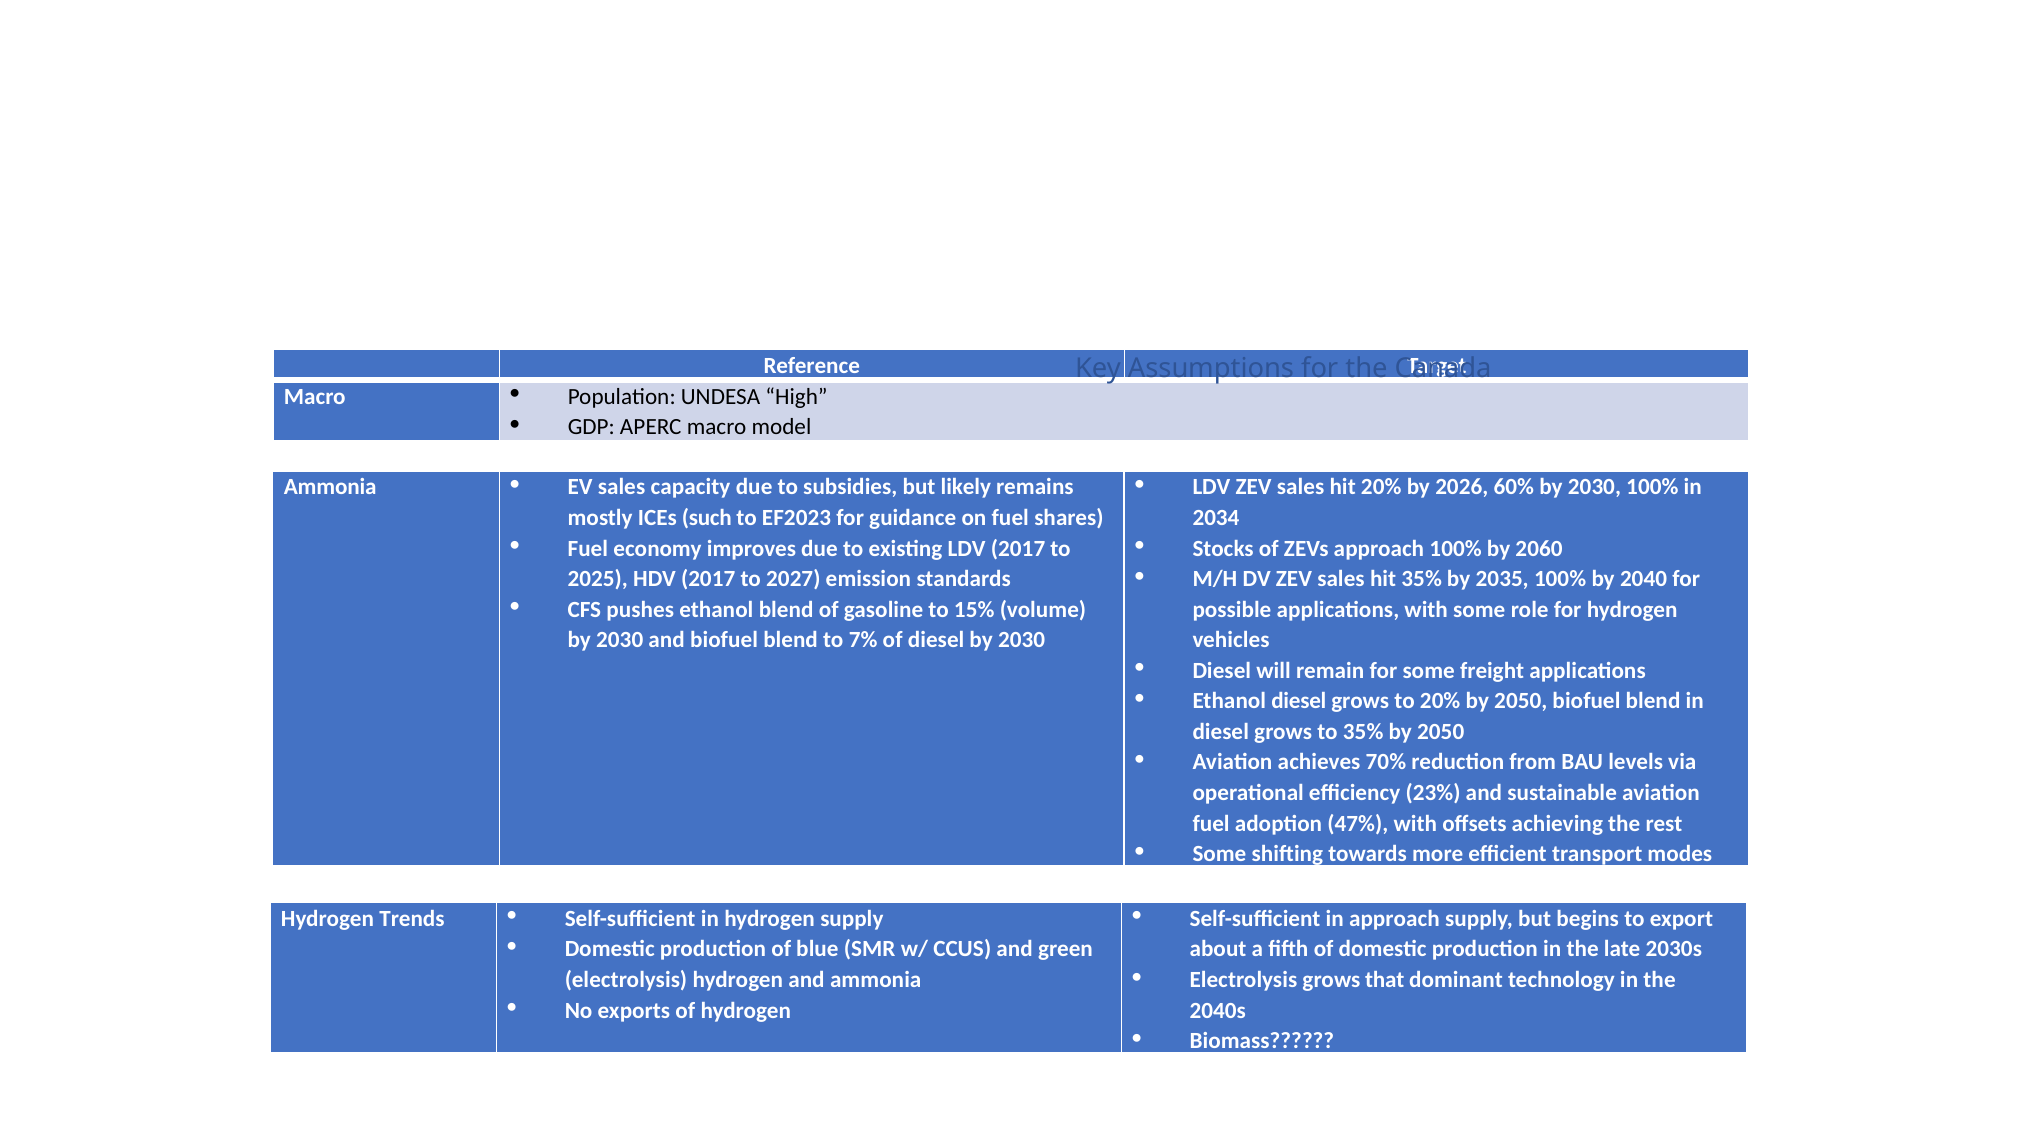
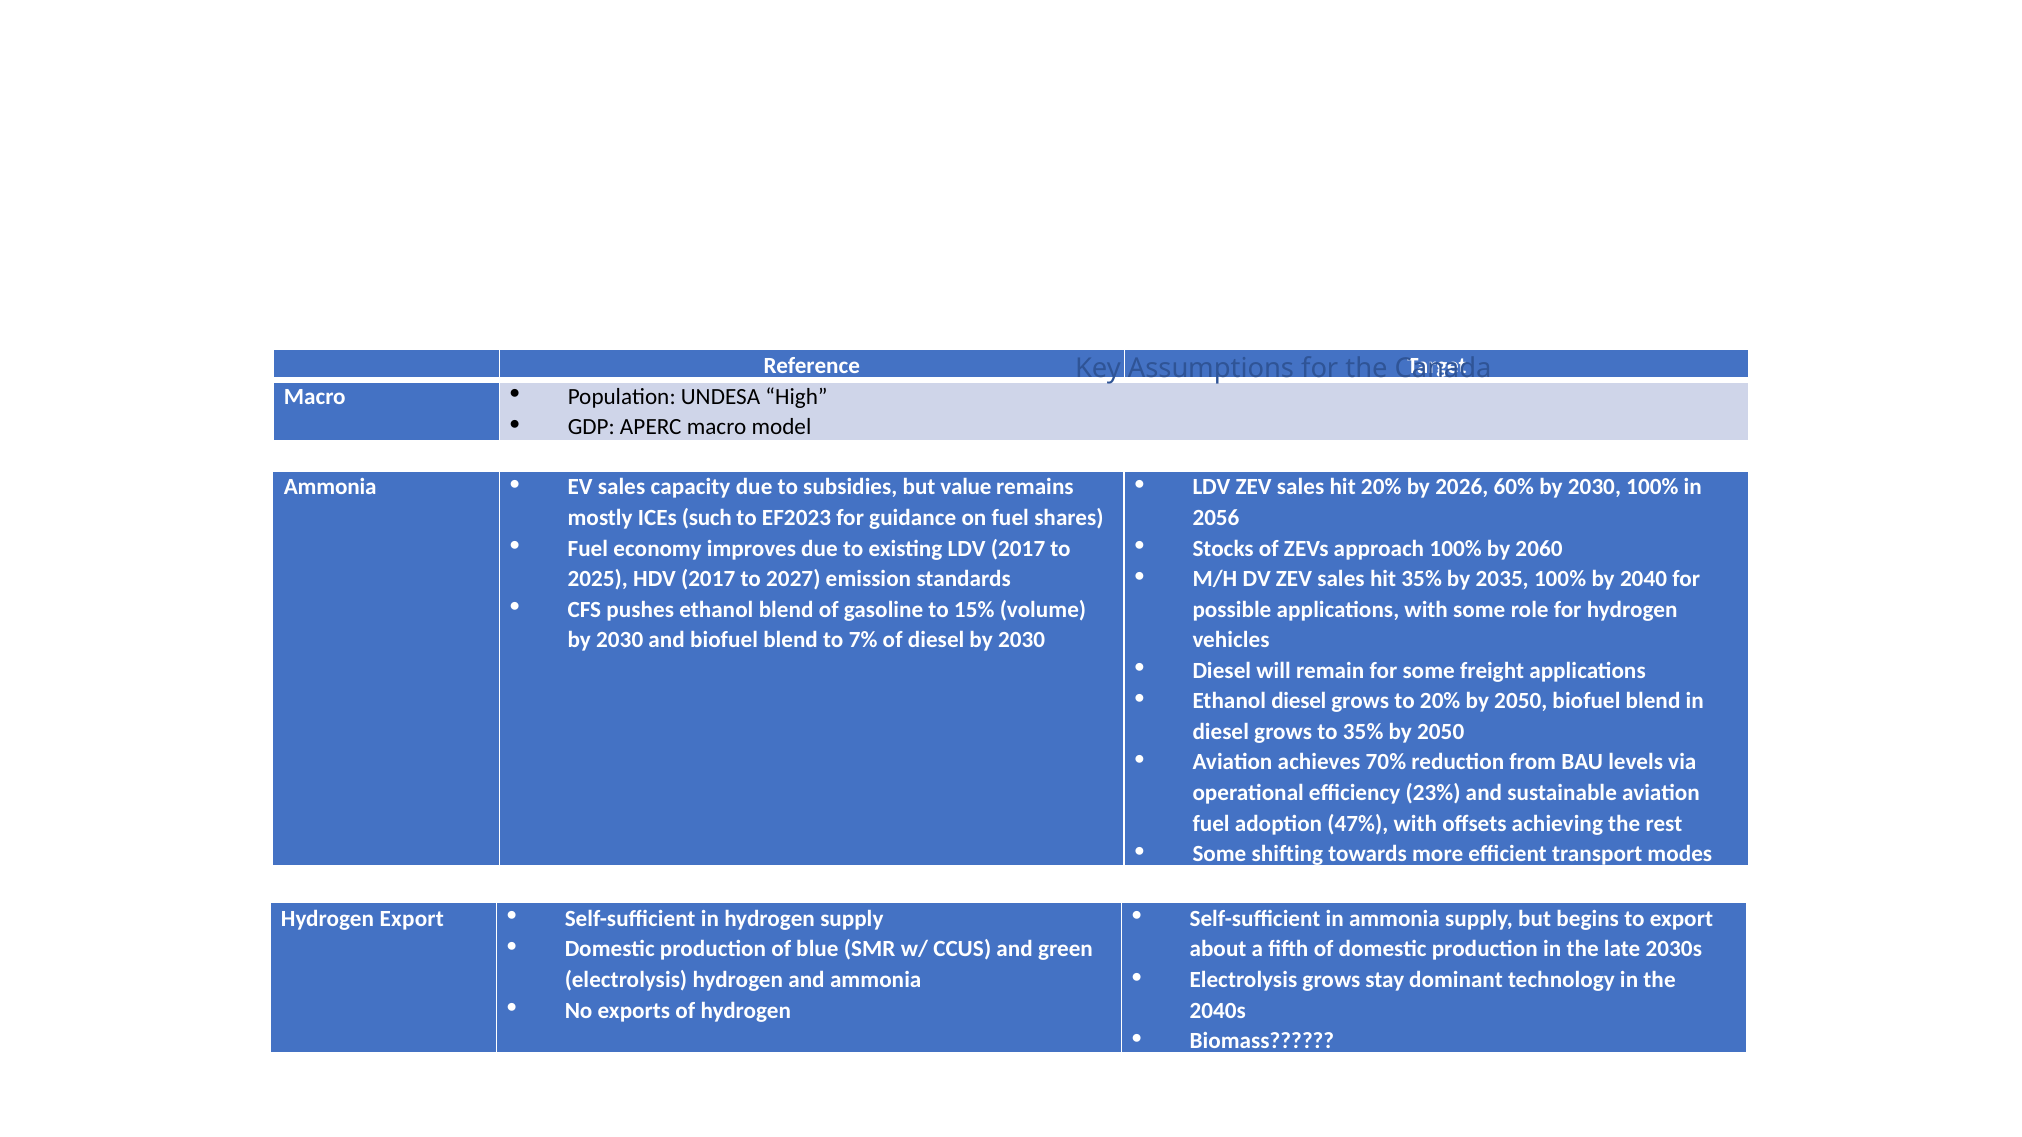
likely: likely -> value
2034: 2034 -> 2056
in approach: approach -> ammonia
Hydrogen Trends: Trends -> Export
that: that -> stay
